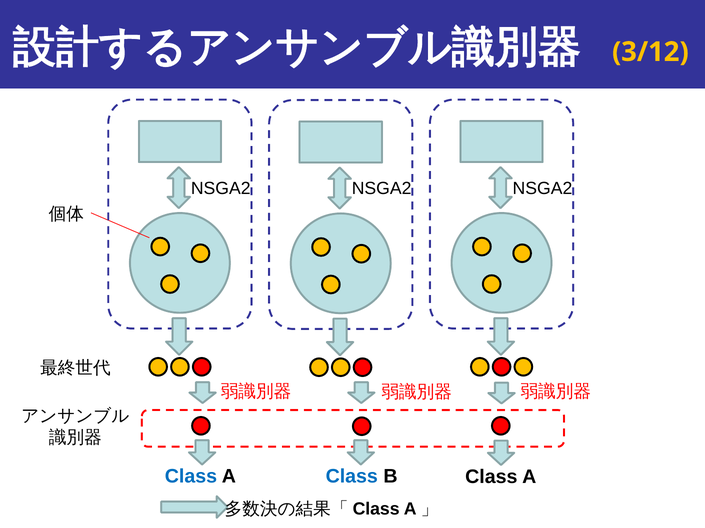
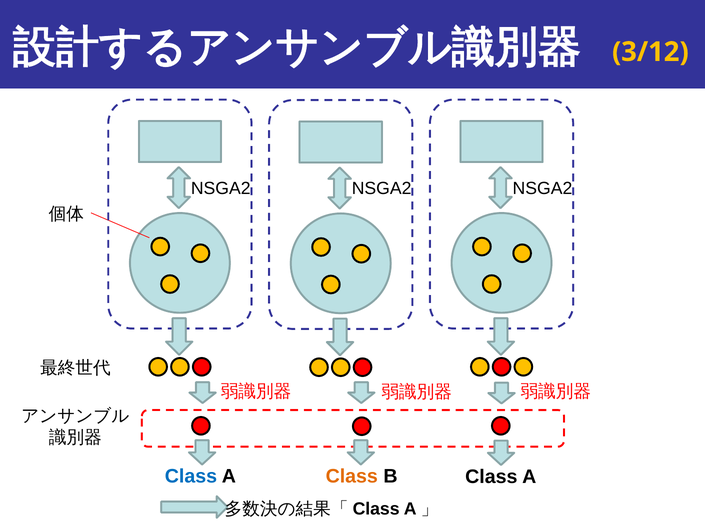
Class at (352, 477) colour: blue -> orange
